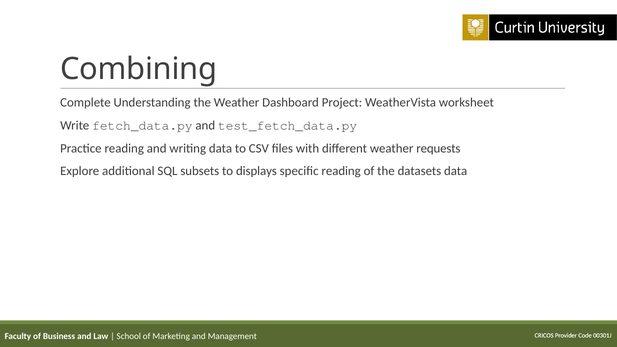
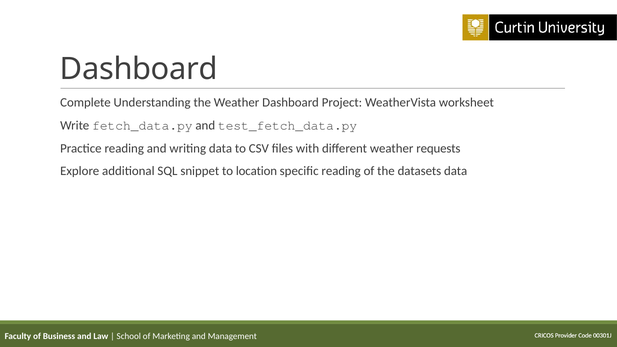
Combining at (139, 69): Combining -> Dashboard
subsets: subsets -> snippet
displays: displays -> location
